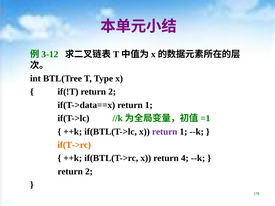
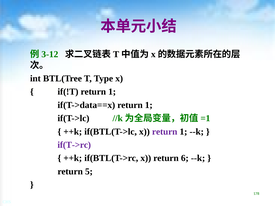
if(!T return 2: 2 -> 1
if(T->rc colour: orange -> purple
4: 4 -> 6
2 at (89, 172): 2 -> 5
